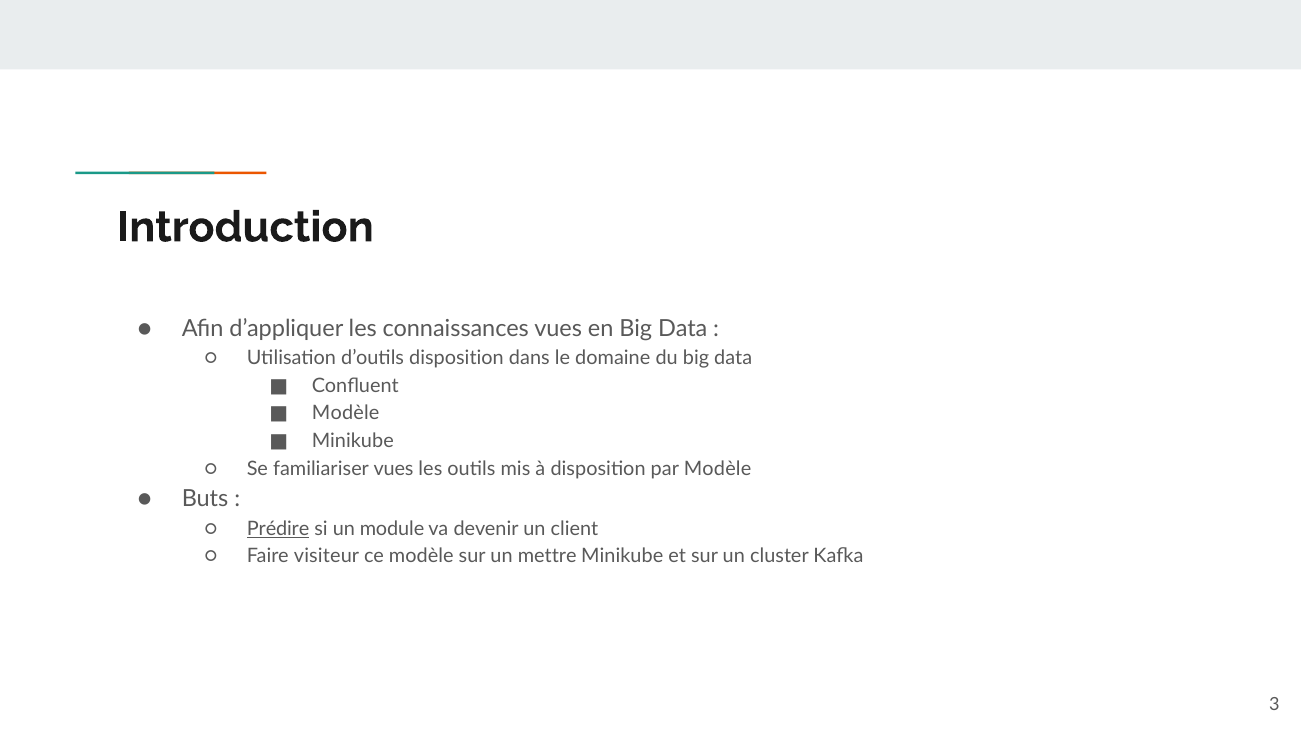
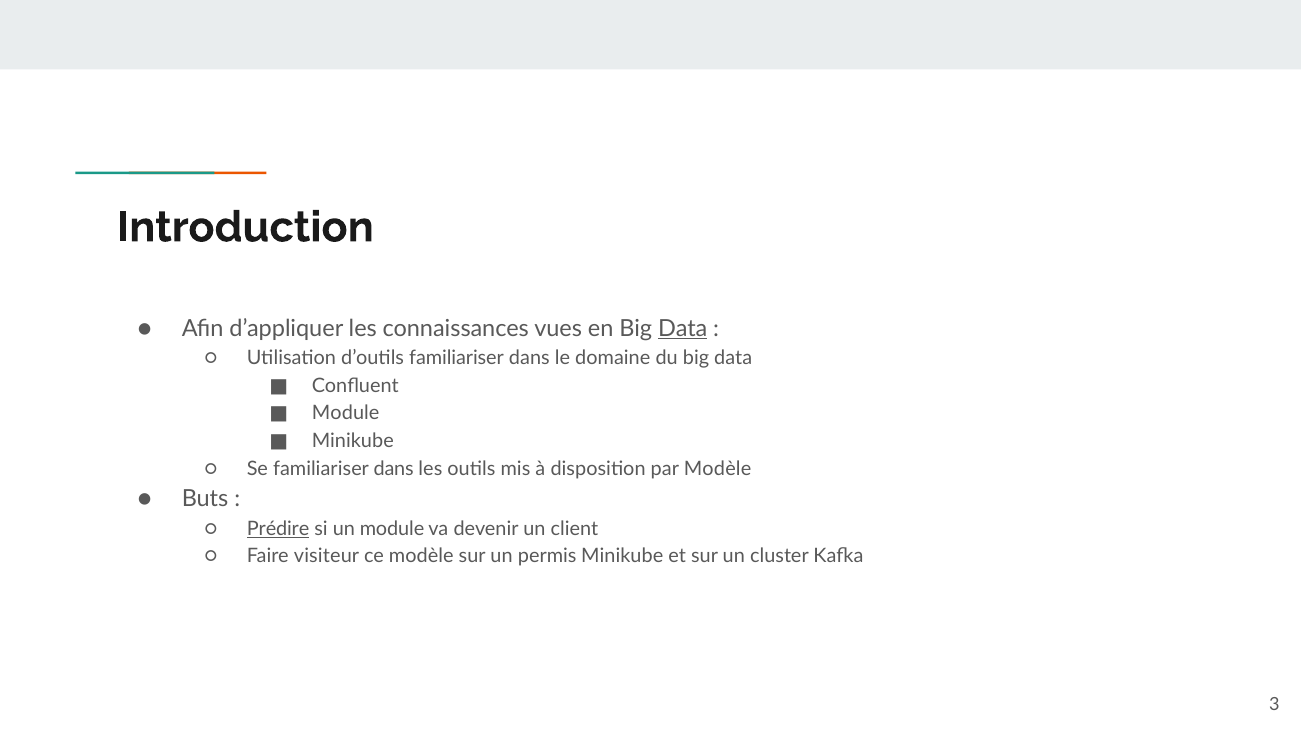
Data at (683, 328) underline: none -> present
d’outils disposition: disposition -> familiariser
Modèle at (346, 413): Modèle -> Module
Se familiariser vues: vues -> dans
mettre: mettre -> permis
